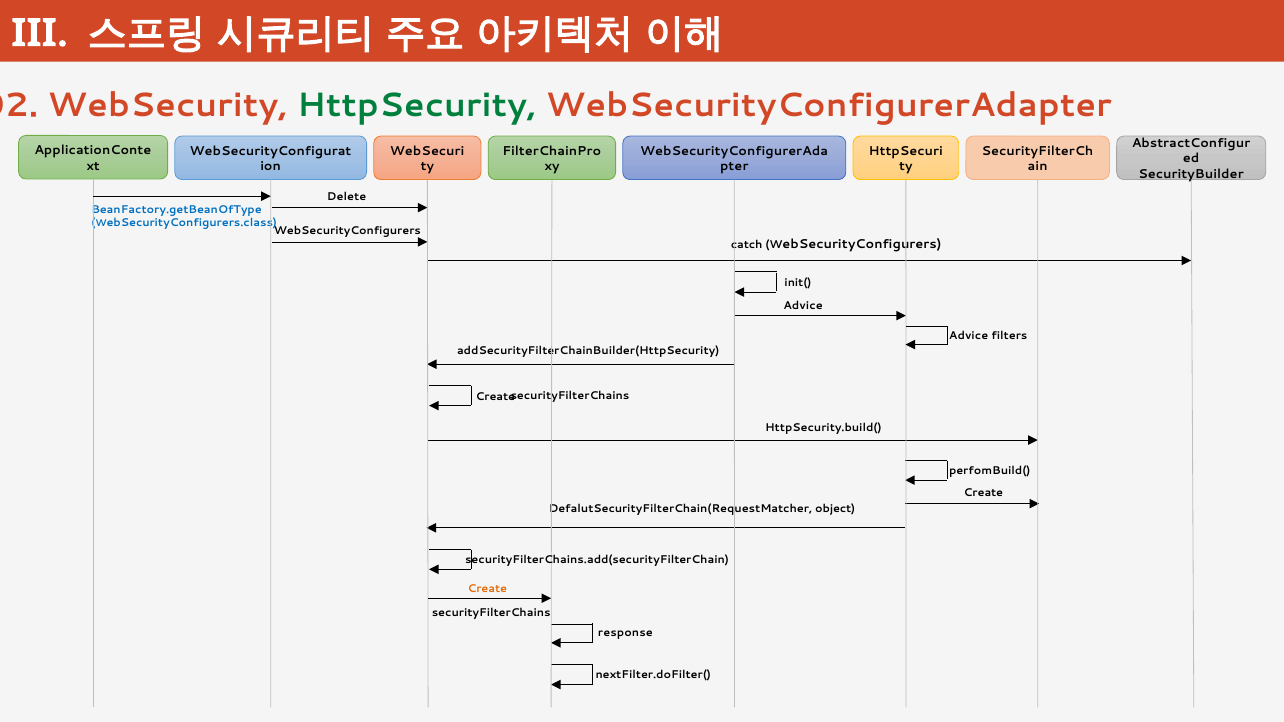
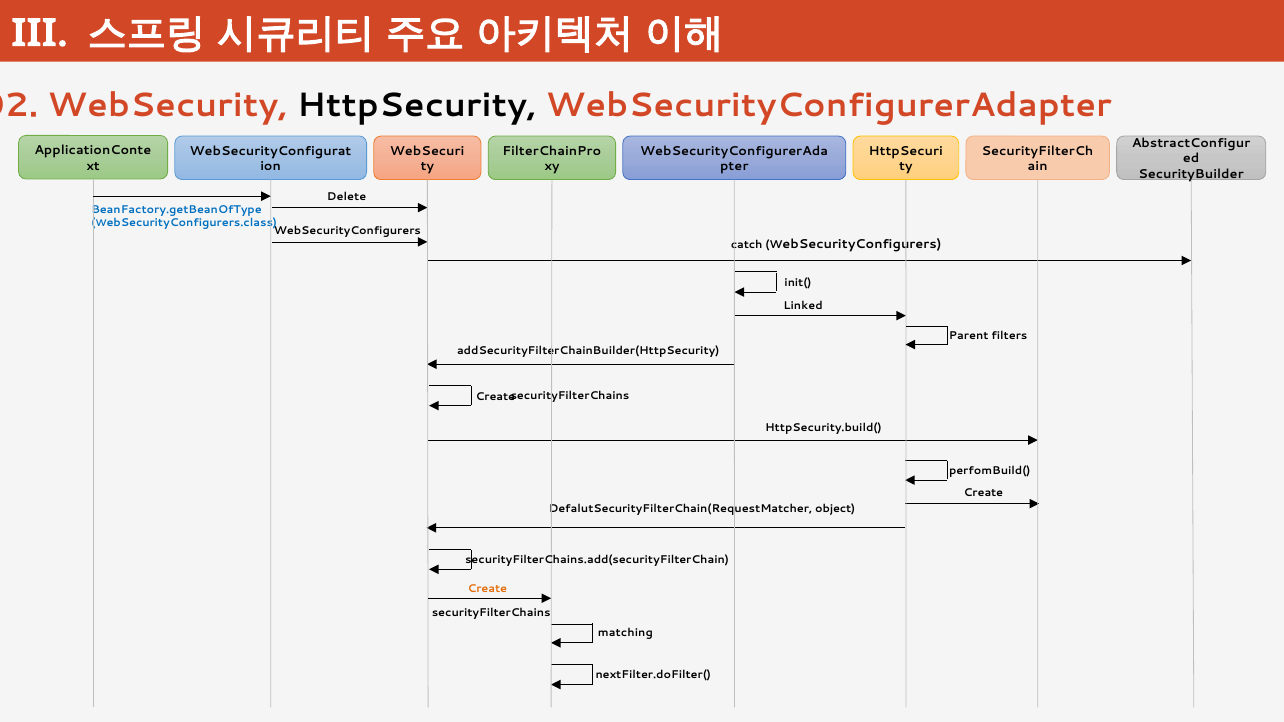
HttpSecurity colour: green -> black
Advice at (803, 306): Advice -> Linked
Advice at (969, 336): Advice -> Parent
response: response -> matching
